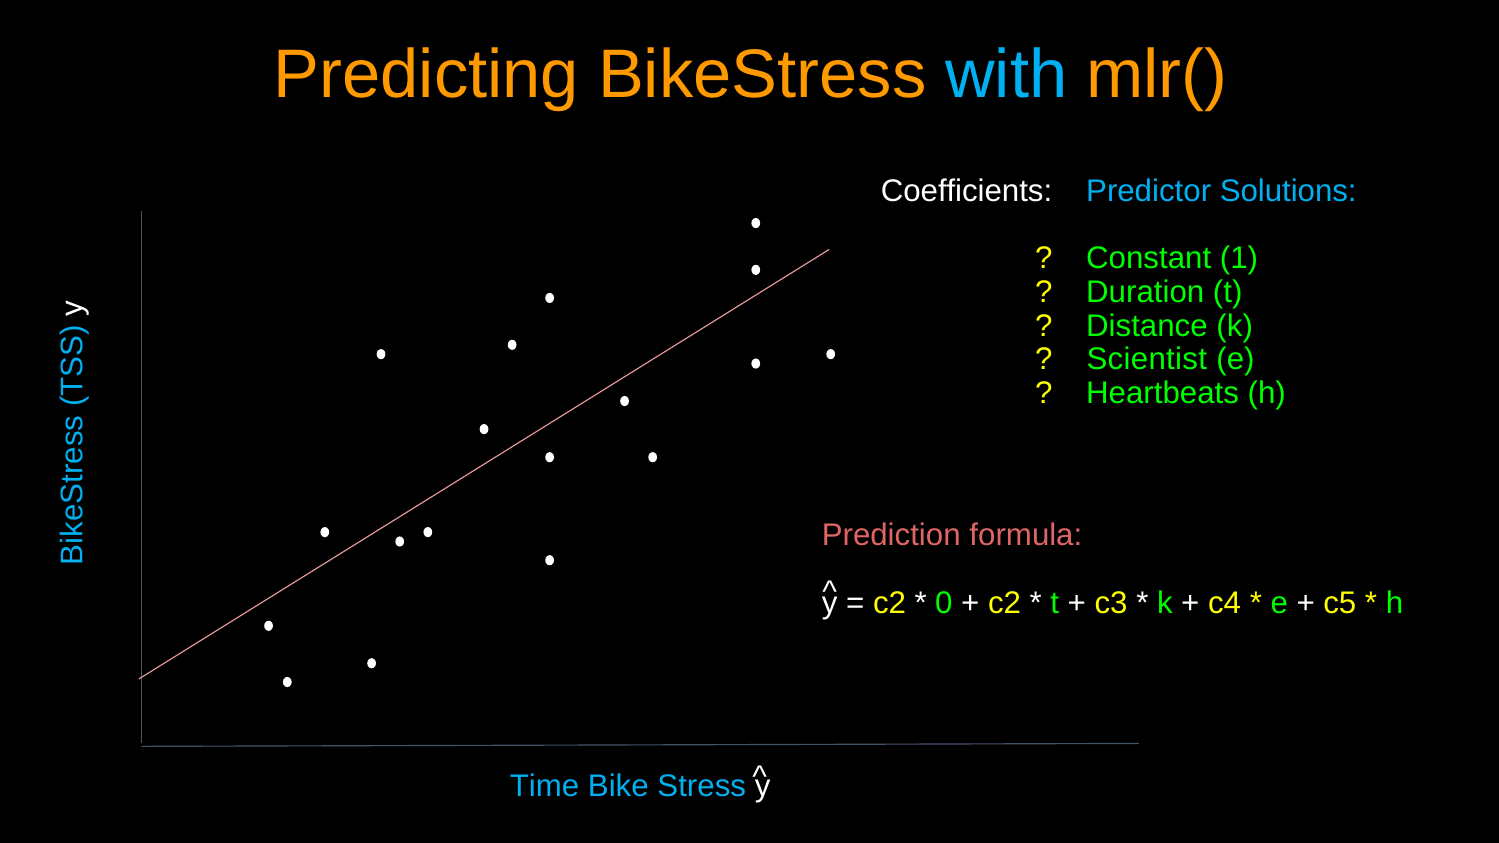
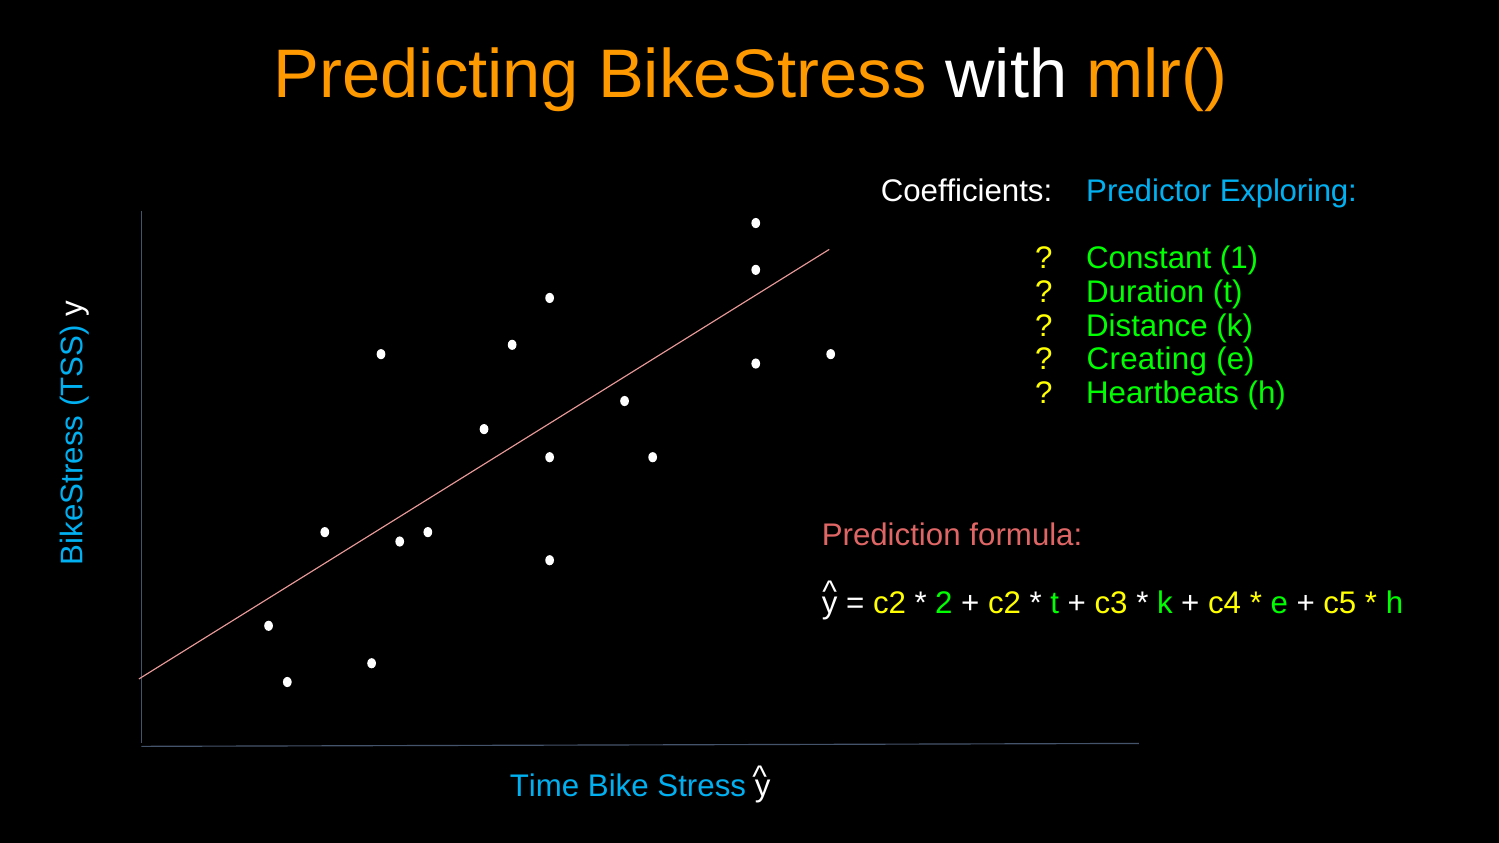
with colour: light blue -> white
Solutions: Solutions -> Exploring
Scientist: Scientist -> Creating
0: 0 -> 2
